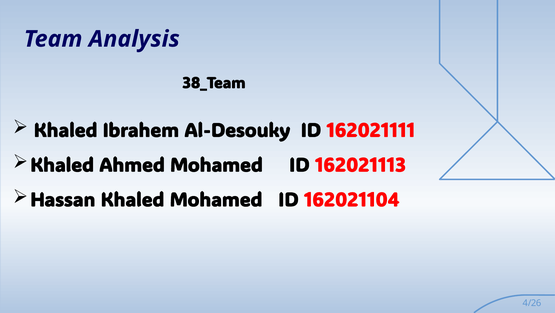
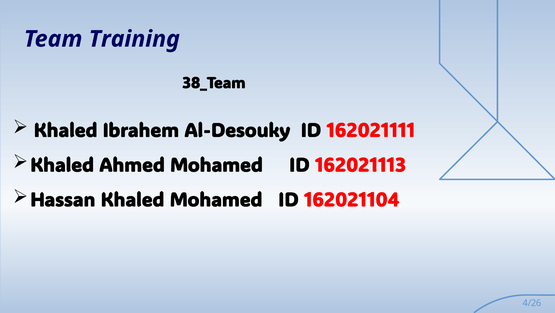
Analysis: Analysis -> Training
